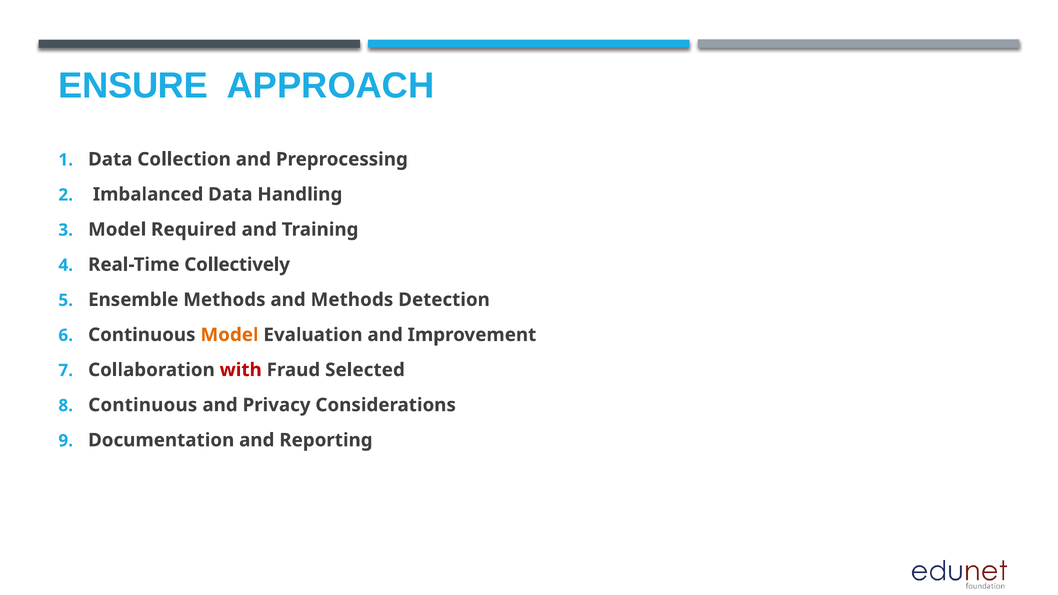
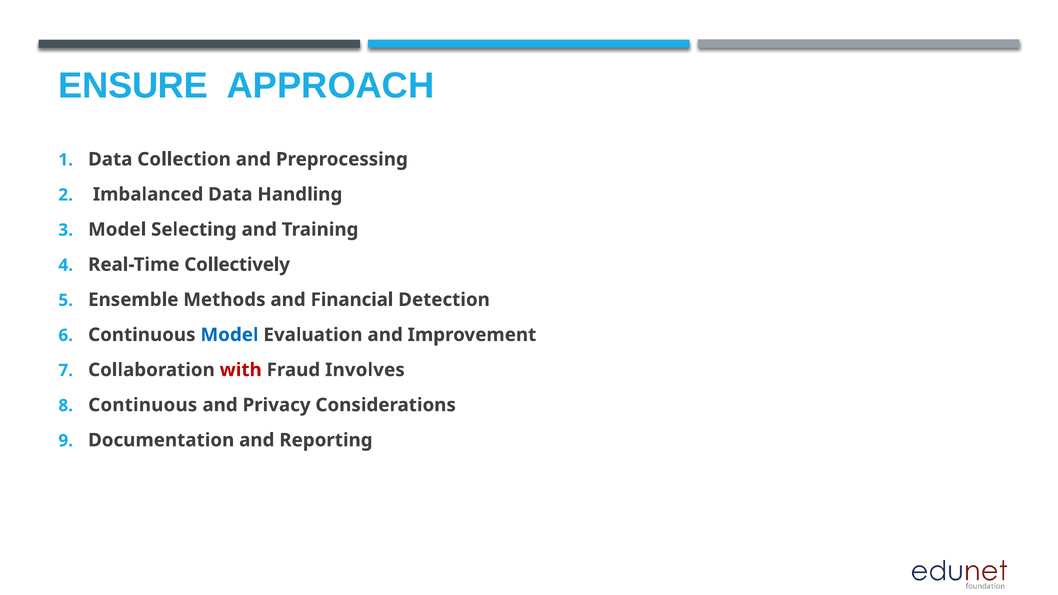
Required: Required -> Selecting
and Methods: Methods -> Financial
Model at (230, 335) colour: orange -> blue
Selected: Selected -> Involves
